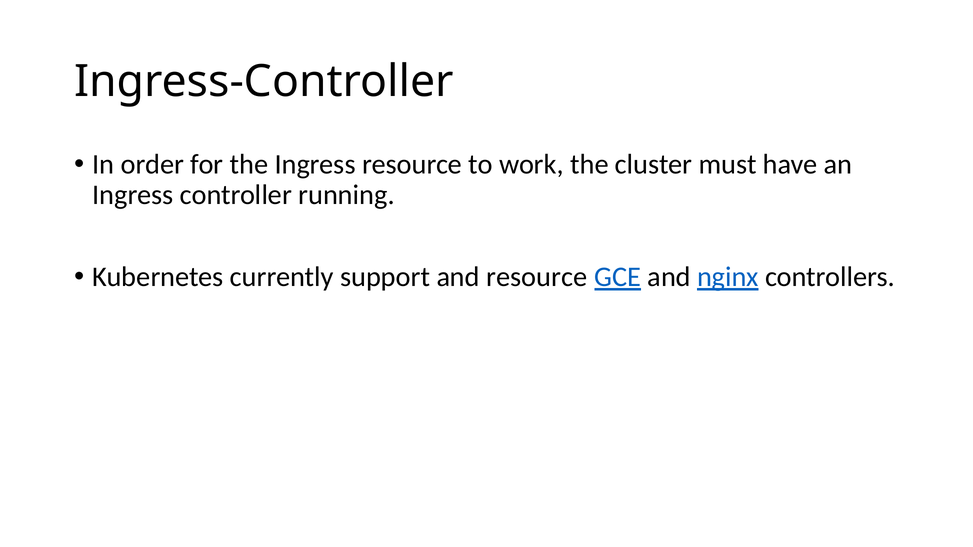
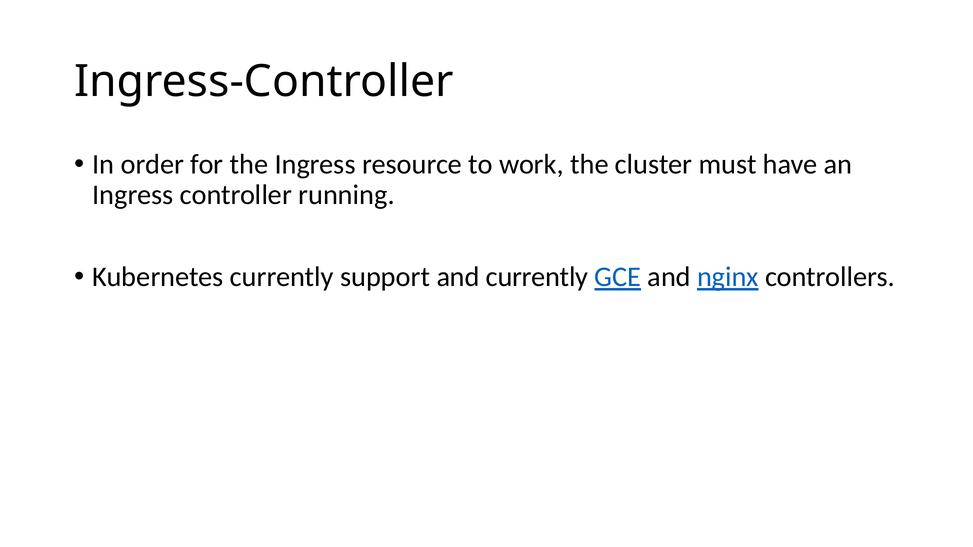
and resource: resource -> currently
